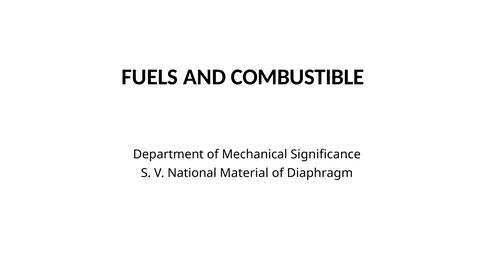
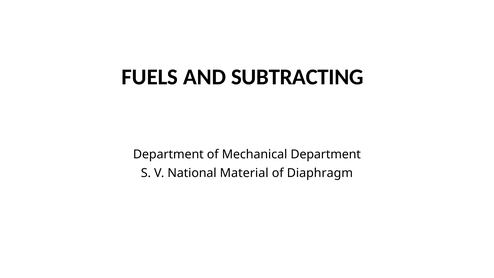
COMBUSTIBLE: COMBUSTIBLE -> SUBTRACTING
Mechanical Significance: Significance -> Department
